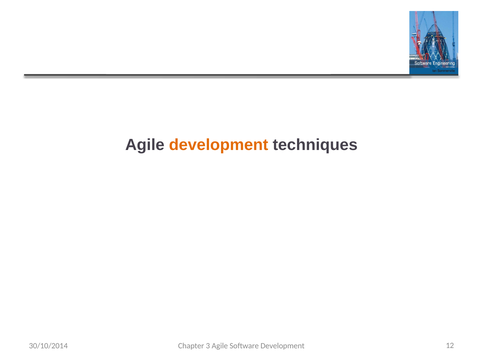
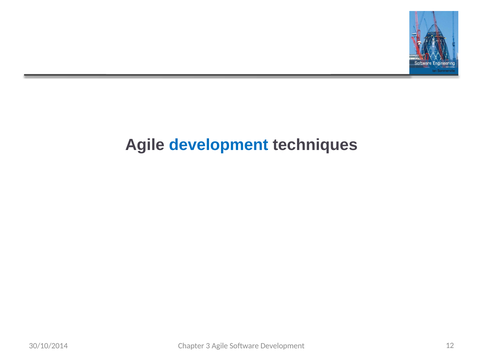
development at (219, 145) colour: orange -> blue
